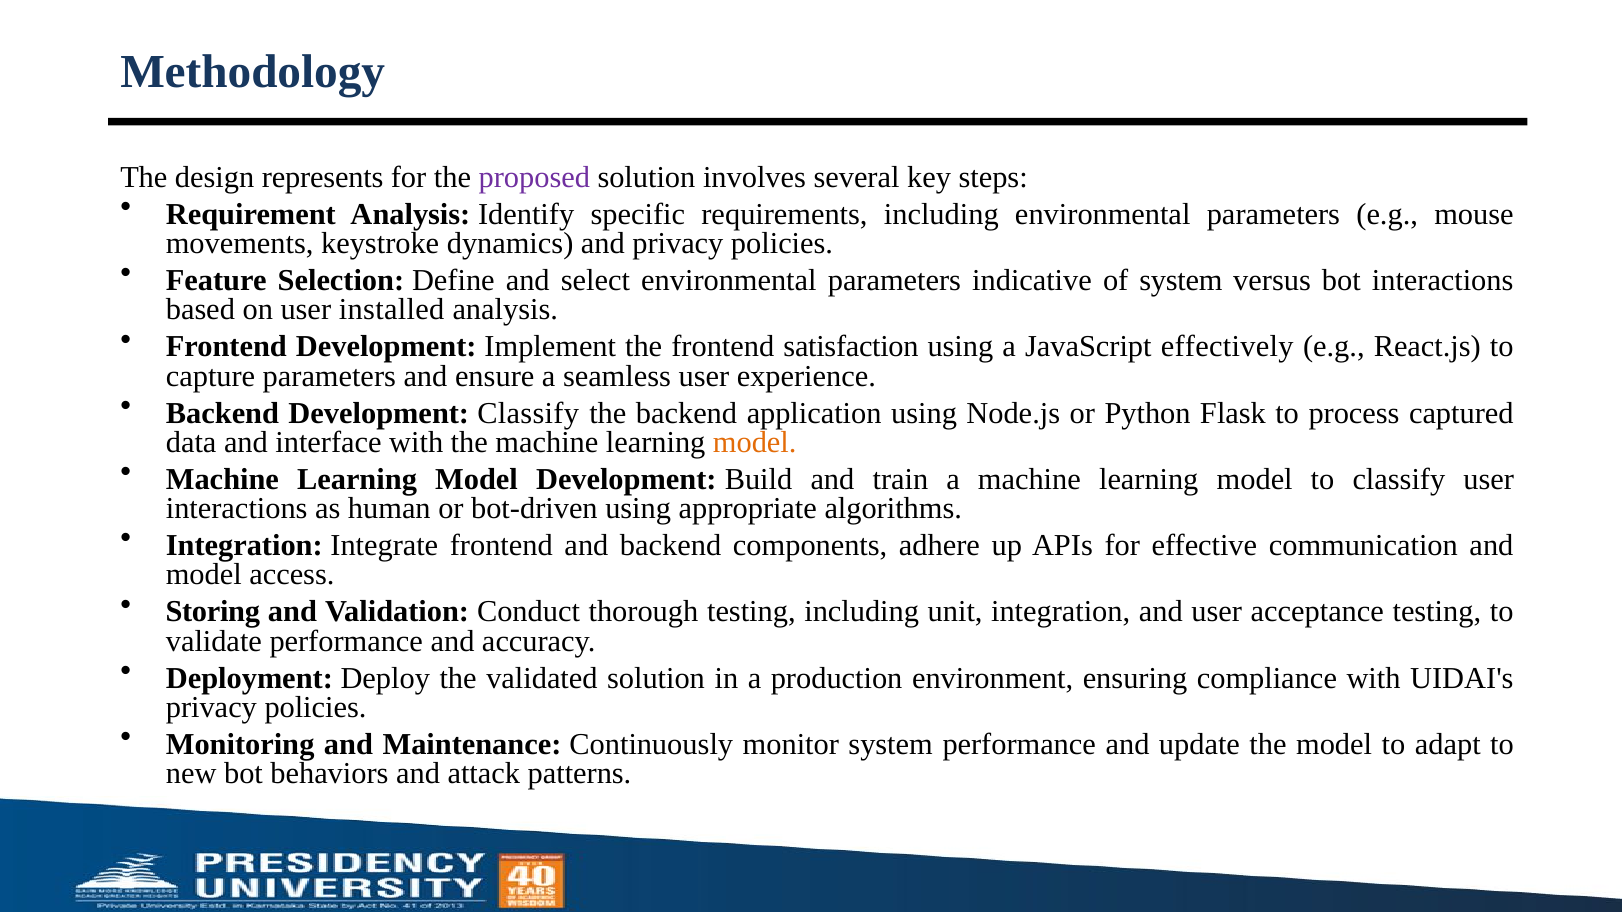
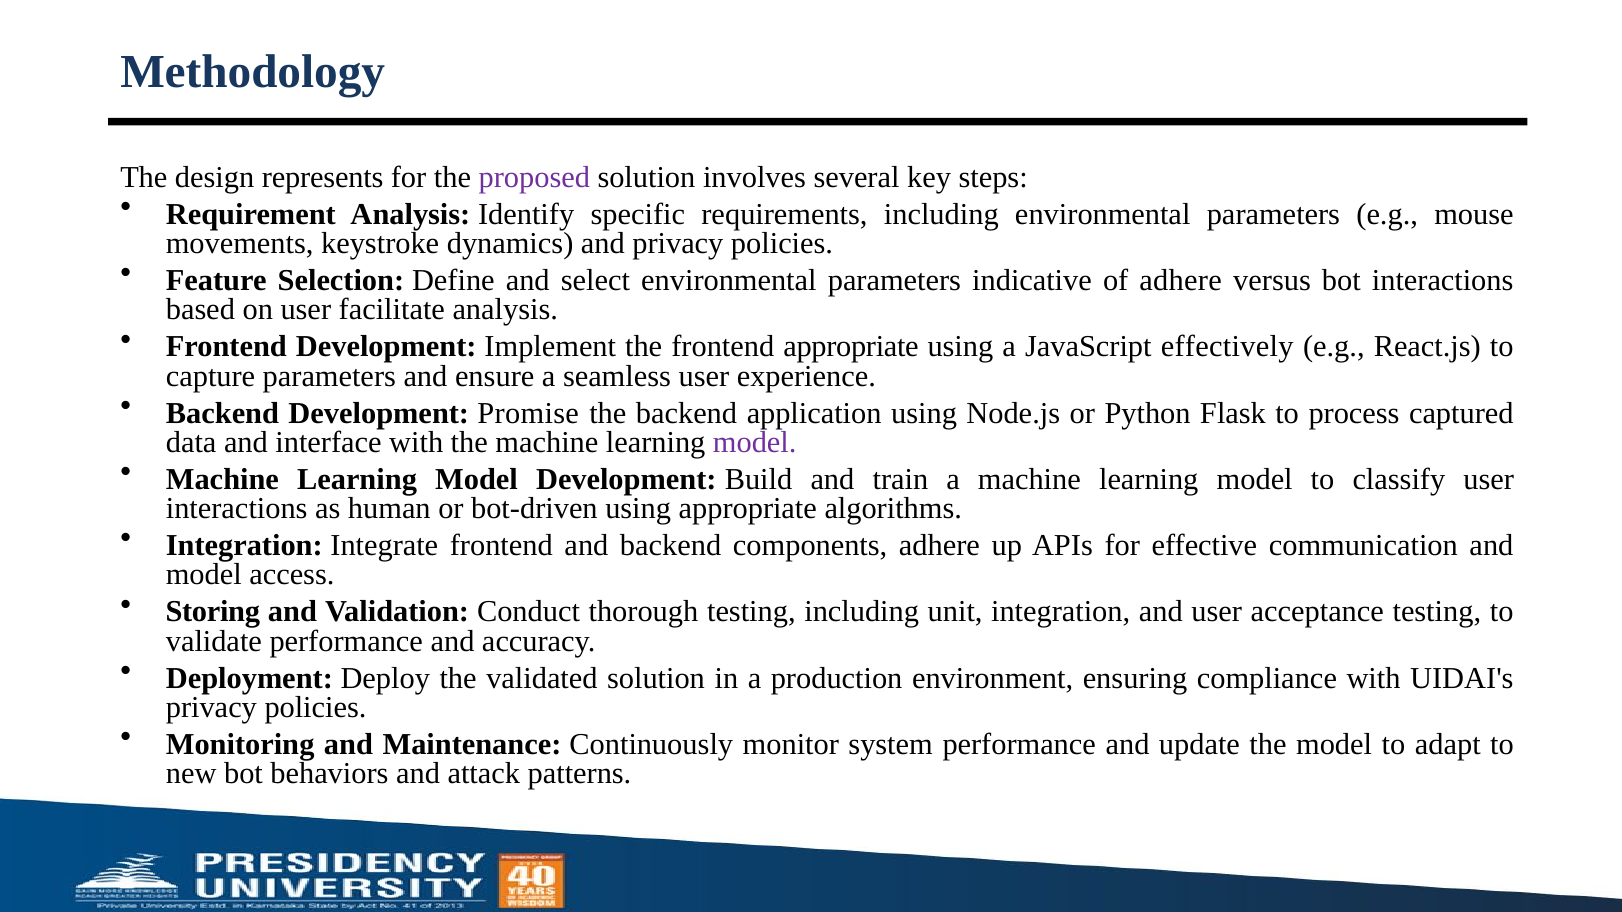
of system: system -> adhere
installed: installed -> facilitate
frontend satisfaction: satisfaction -> appropriate
Development Classify: Classify -> Promise
model at (755, 442) colour: orange -> purple
